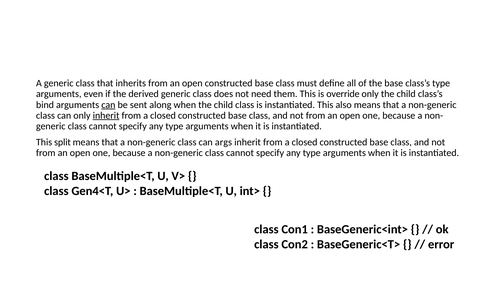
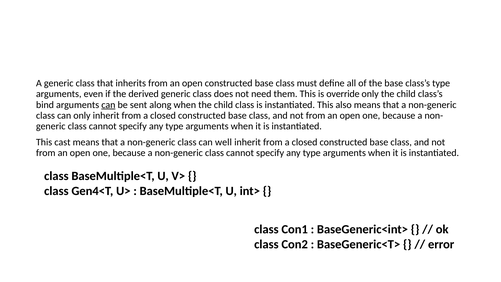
inherit at (106, 115) underline: present -> none
split: split -> cast
args: args -> well
